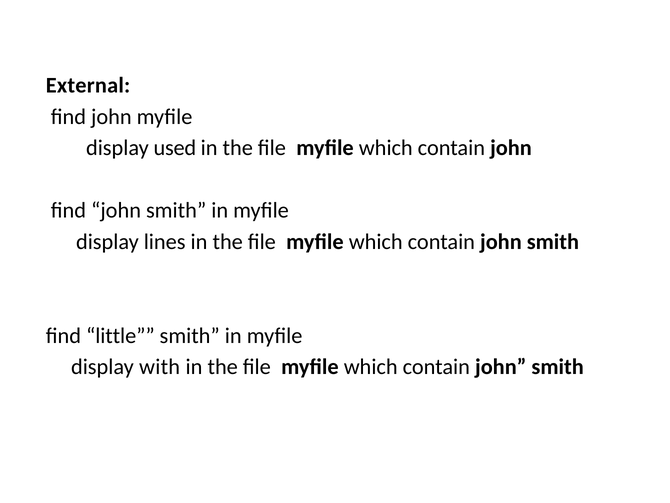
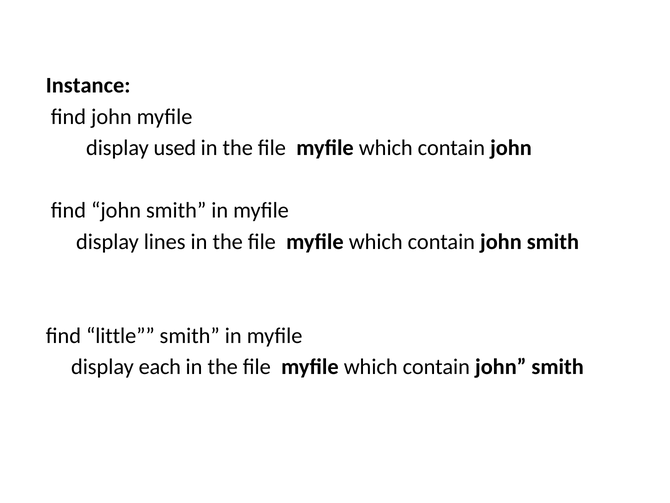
External: External -> Instance
with: with -> each
